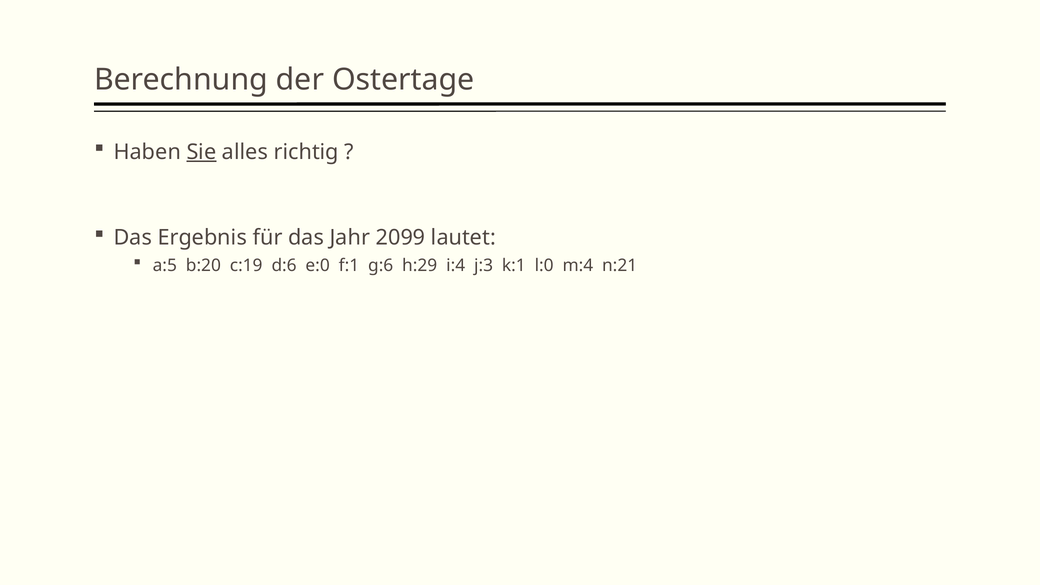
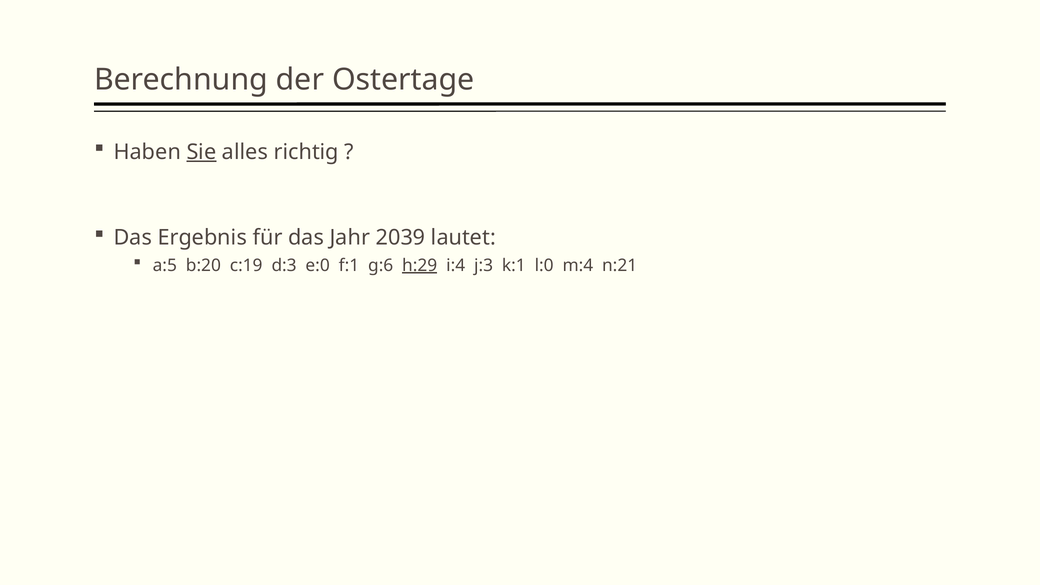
2099: 2099 -> 2039
d:6: d:6 -> d:3
h:29 underline: none -> present
